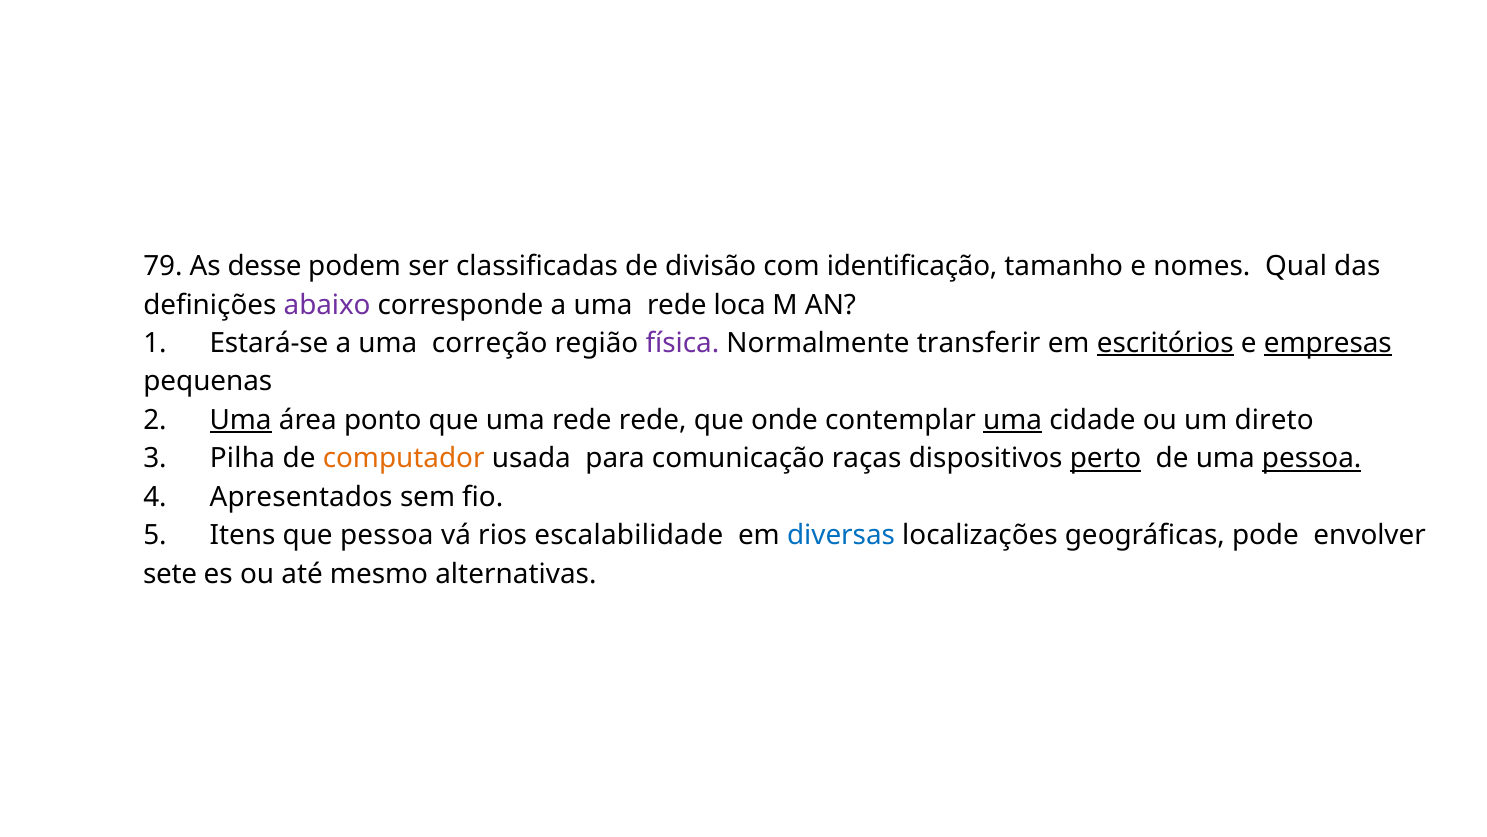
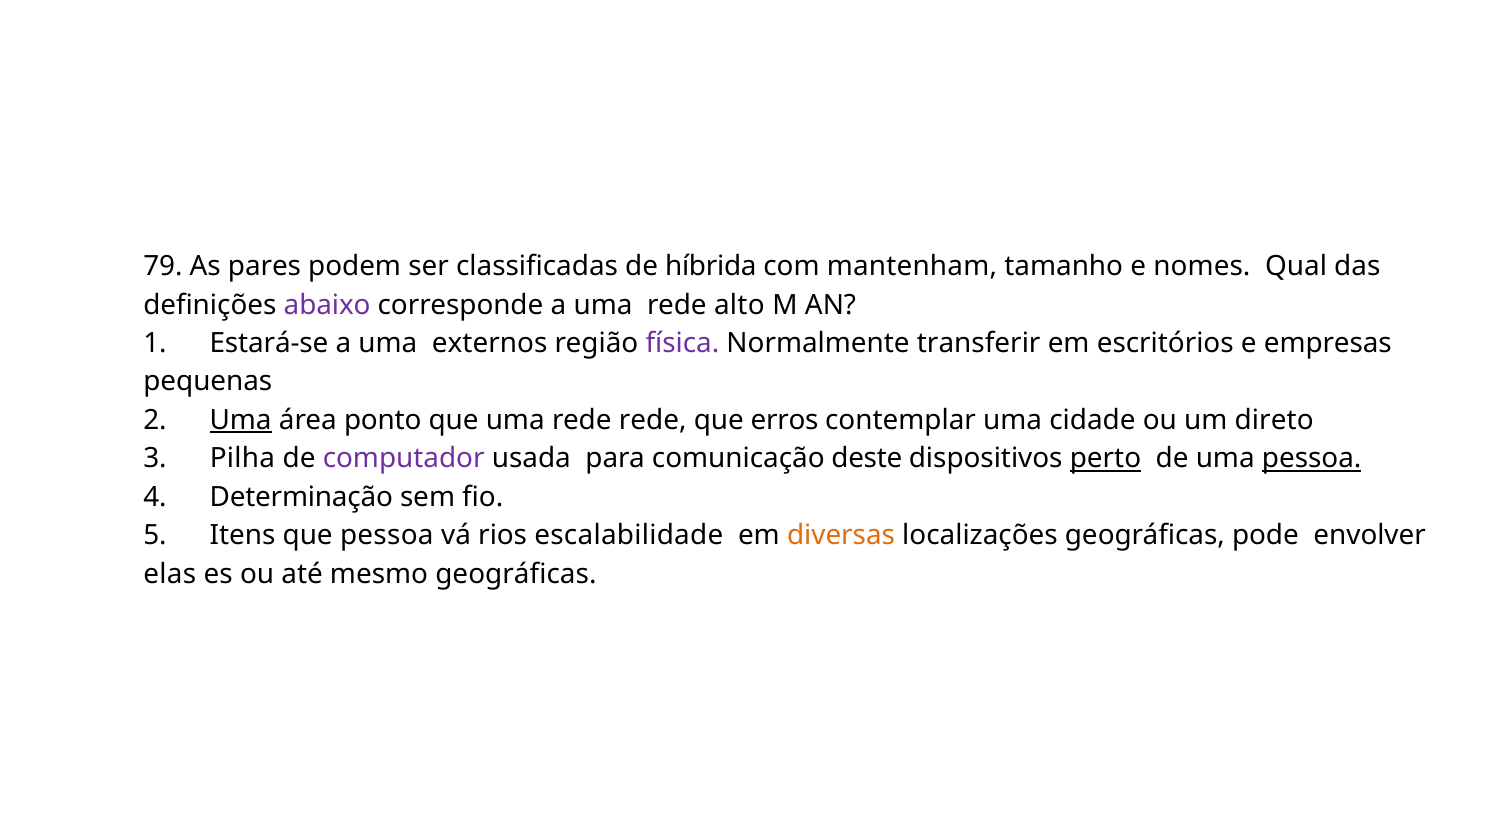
desse: desse -> pares
divisão: divisão -> híbrida
identificação: identificação -> mantenham
loca: loca -> alto
correção: correção -> externos
escritórios underline: present -> none
empresas underline: present -> none
onde: onde -> erros
uma at (1013, 420) underline: present -> none
computador colour: orange -> purple
raças: raças -> deste
Apresentados: Apresentados -> Determinação
diversas colour: blue -> orange
sete: sete -> elas
mesmo alternativas: alternativas -> geográficas
